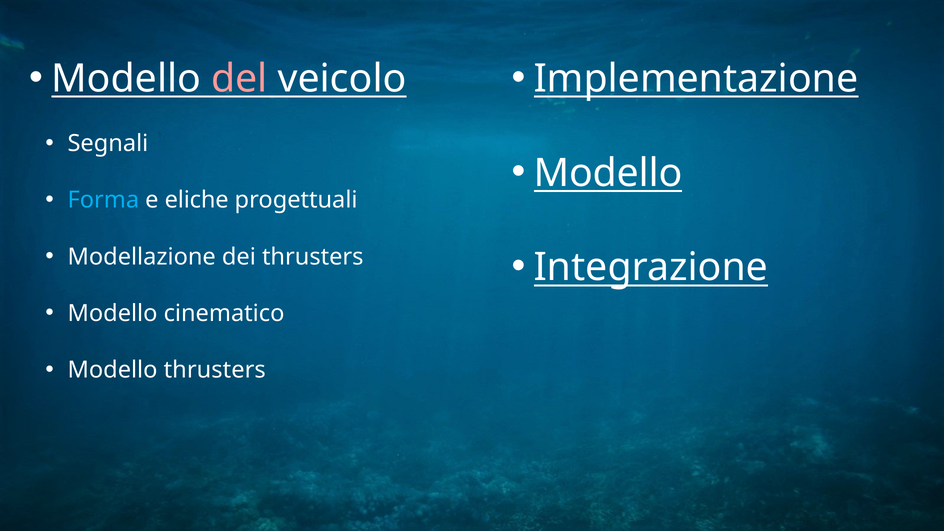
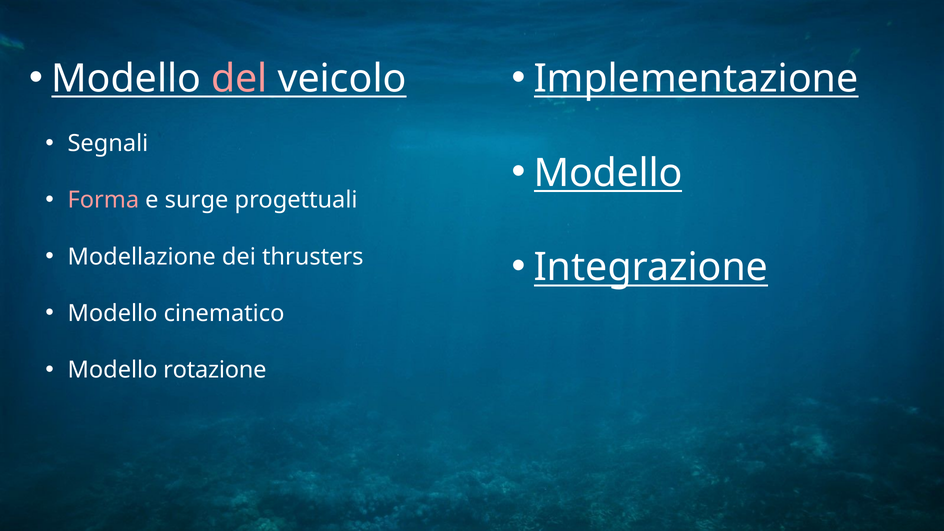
Forma colour: light blue -> pink
eliche: eliche -> surge
Modello thrusters: thrusters -> rotazione
